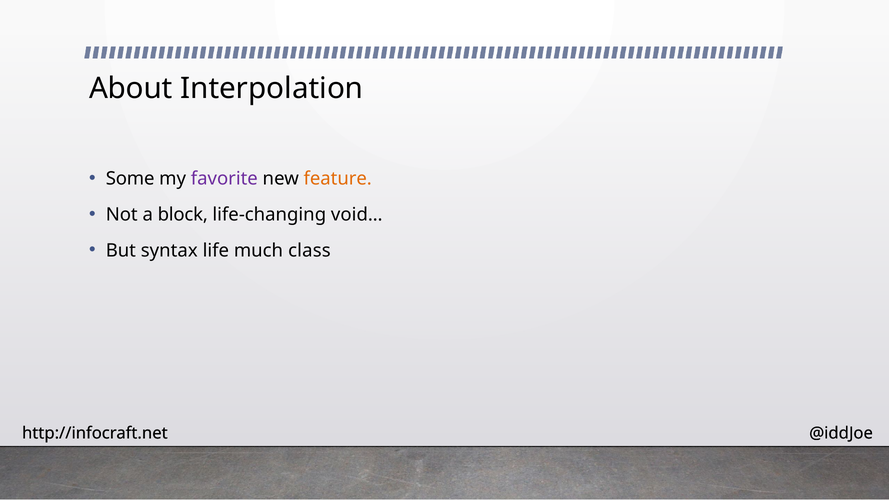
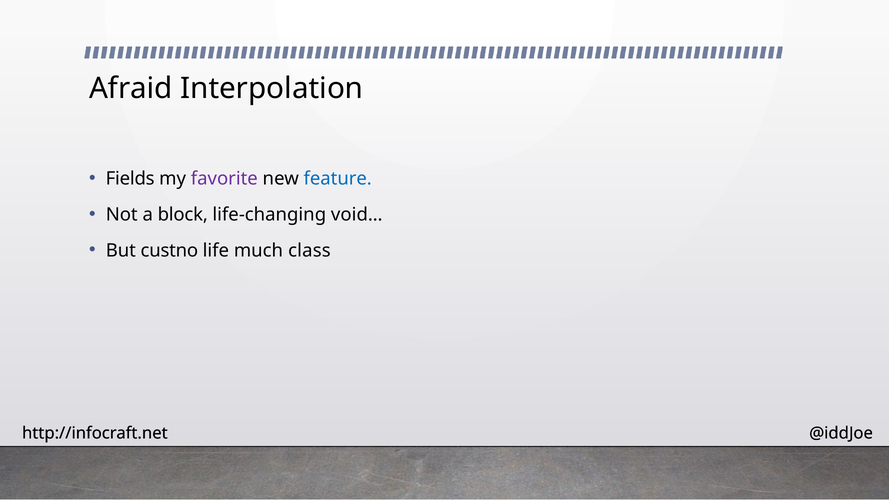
About: About -> Afraid
Some: Some -> Fields
feature colour: orange -> blue
syntax: syntax -> custno
